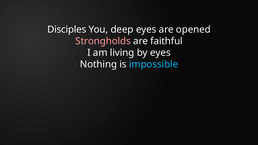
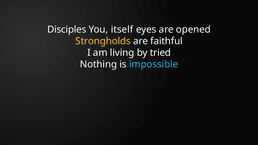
deep: deep -> itself
Strongholds colour: pink -> yellow
by eyes: eyes -> tried
